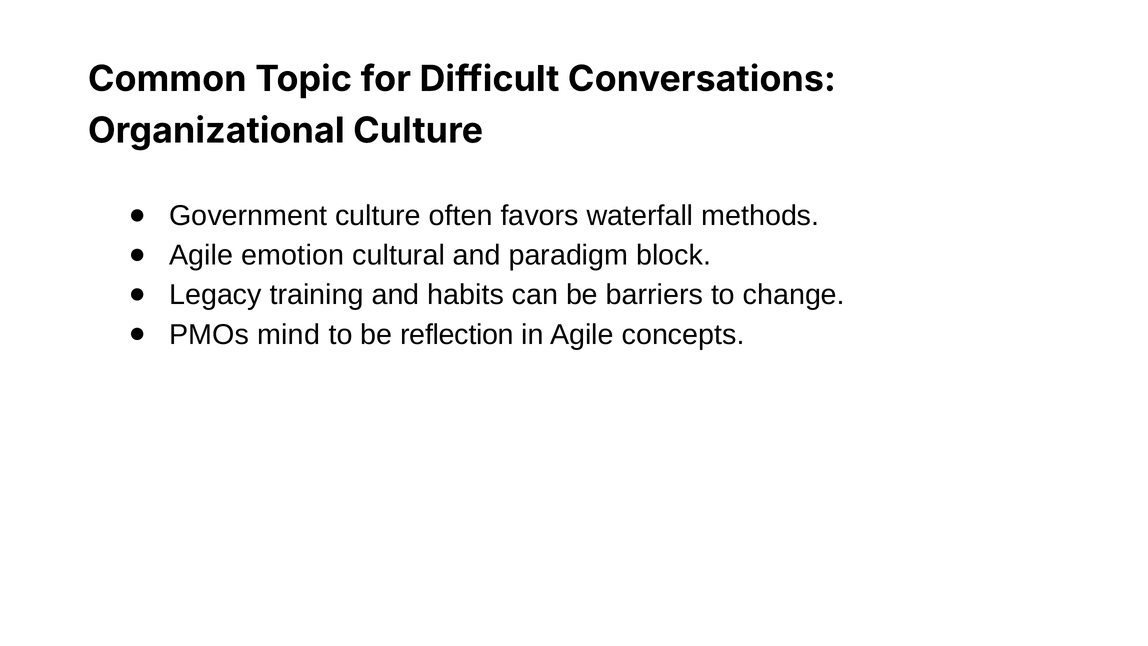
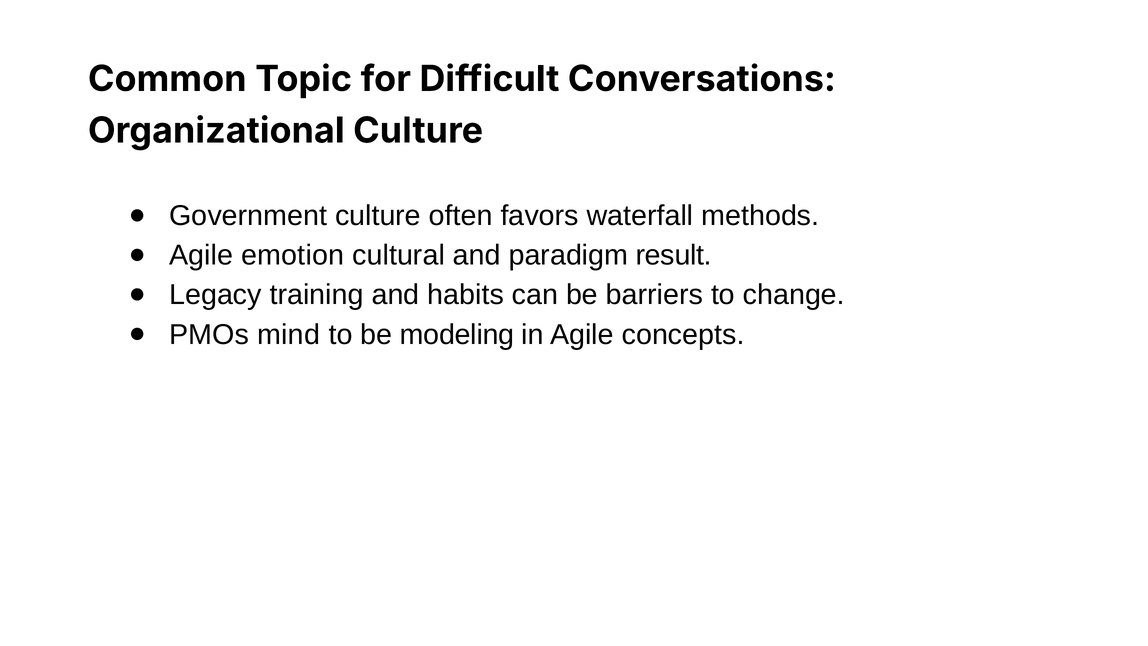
block: block -> result
reflection: reflection -> modeling
